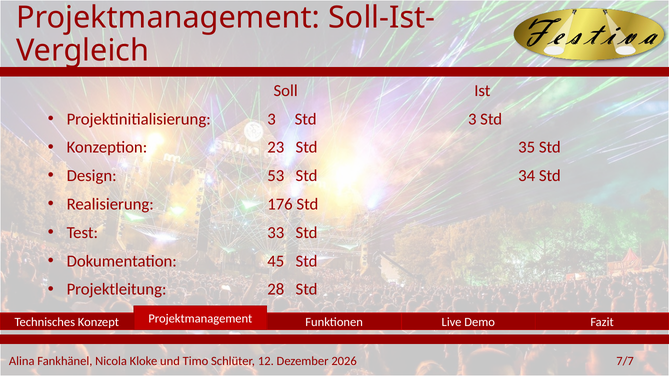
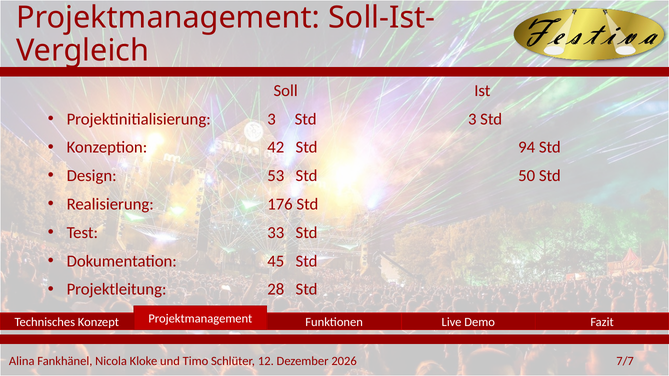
23: 23 -> 42
35: 35 -> 94
34: 34 -> 50
